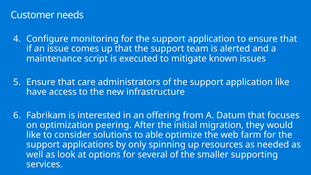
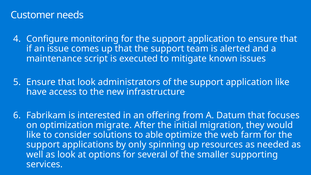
that care: care -> look
peering: peering -> migrate
